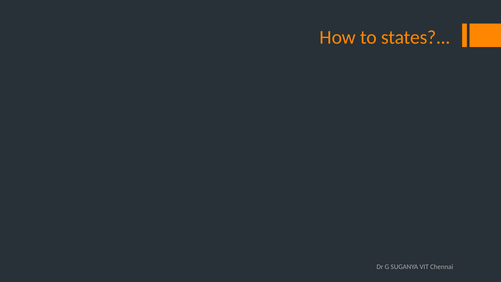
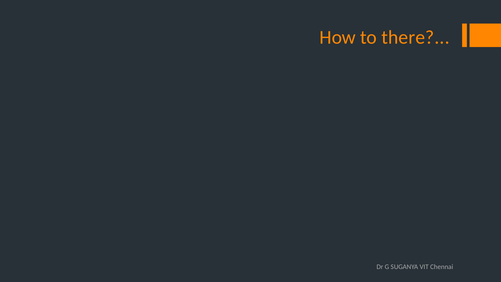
states: states -> there
